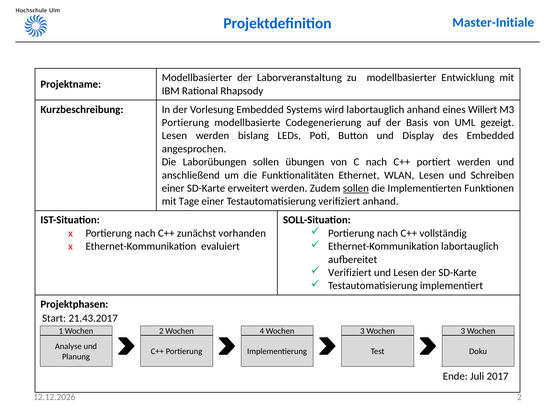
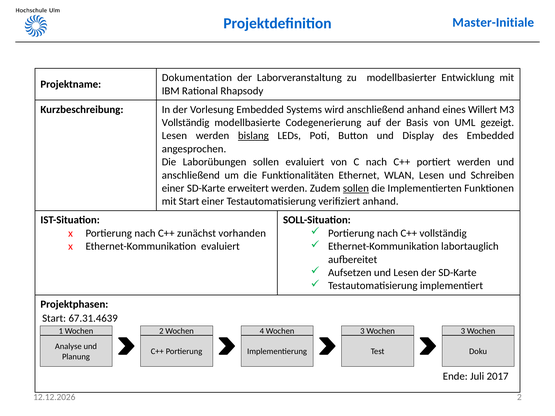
Modellbasierter at (197, 78): Modellbasierter -> Dokumentation
wird labortauglich: labortauglich -> anschließend
Portierung at (185, 123): Portierung -> Vollständig
bislang underline: none -> present
sollen übungen: übungen -> evaluiert
mit Tage: Tage -> Start
Verifiziert at (350, 273): Verifiziert -> Aufsetzen
21.43.2017: 21.43.2017 -> 67.31.4639
